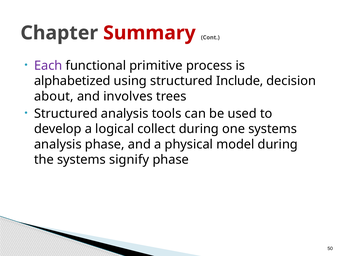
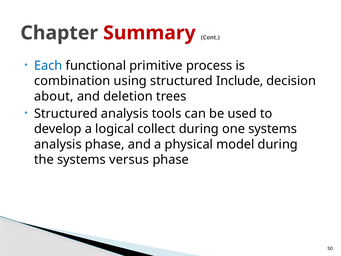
Each colour: purple -> blue
alphabetized: alphabetized -> combination
involves: involves -> deletion
signify: signify -> versus
